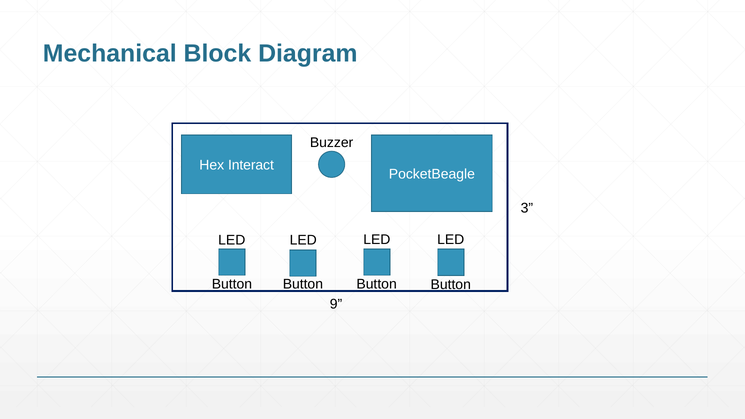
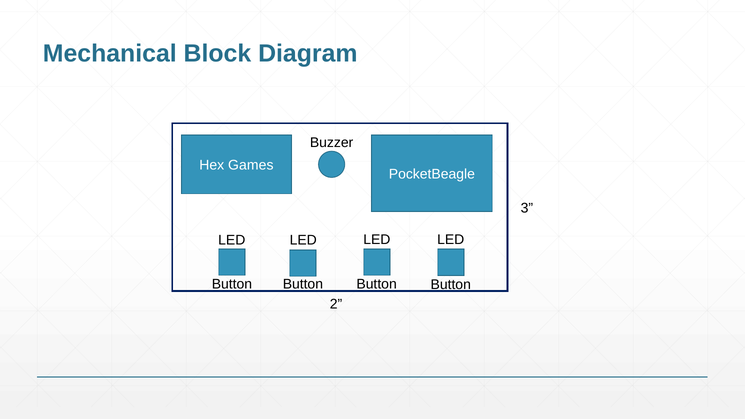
Interact: Interact -> Games
9: 9 -> 2
